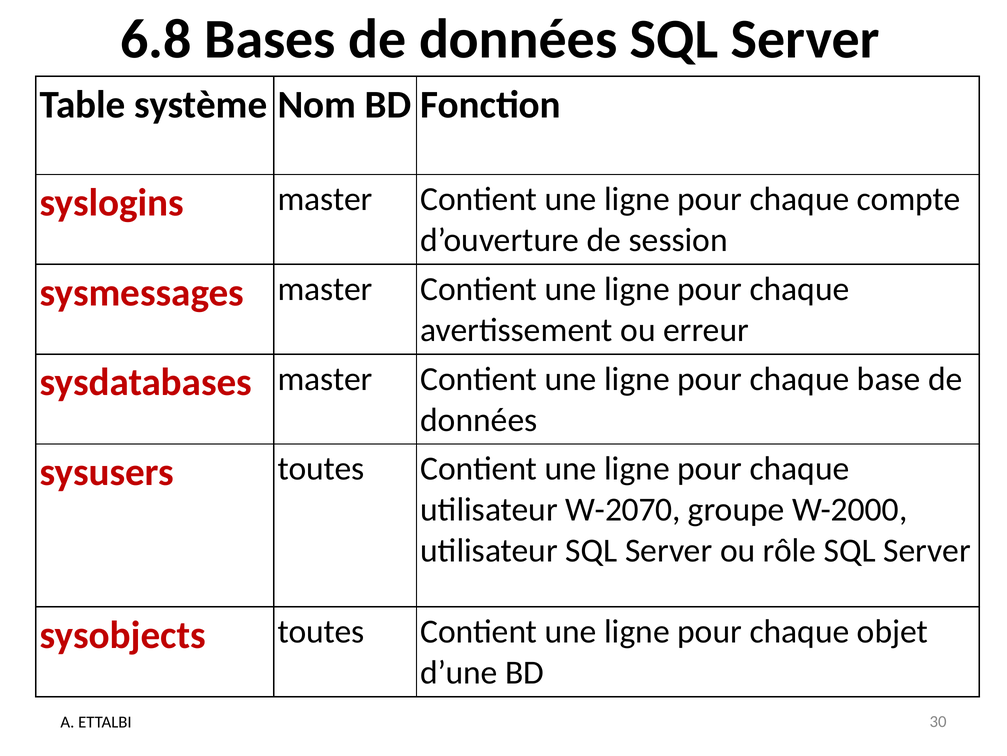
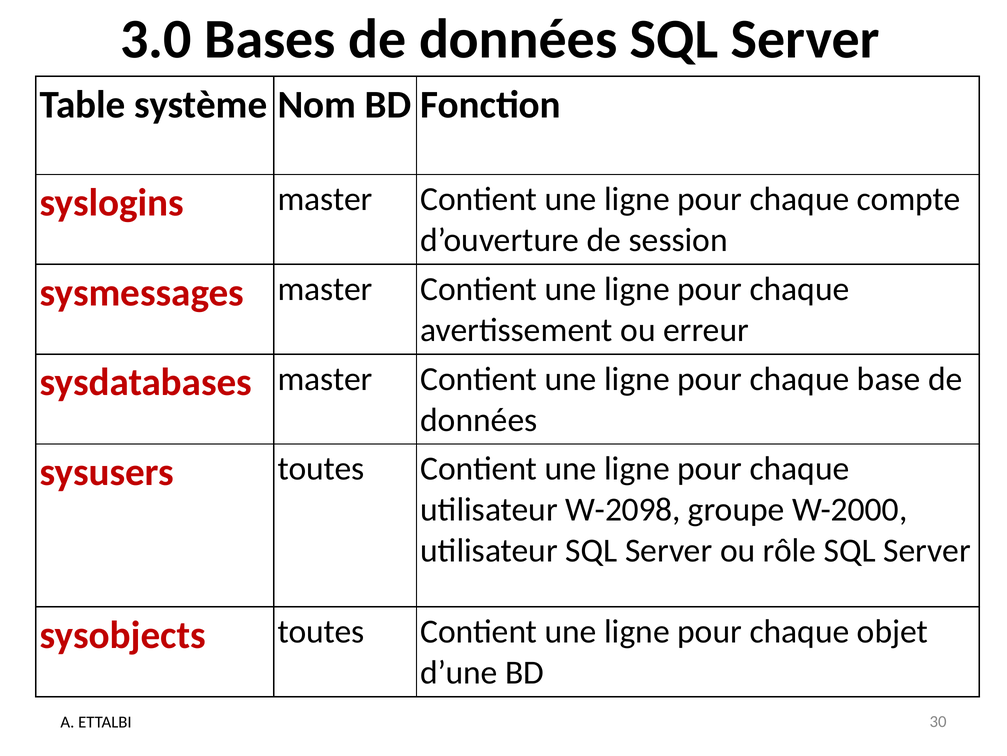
6.8: 6.8 -> 3.0
W-2070: W-2070 -> W-2098
